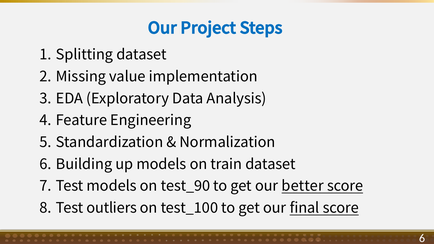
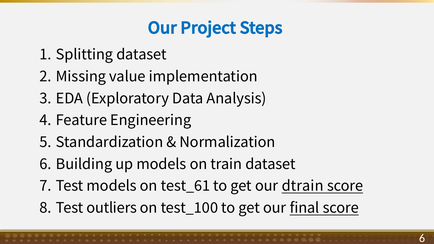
test_90: test_90 -> test_61
better: better -> dtrain
